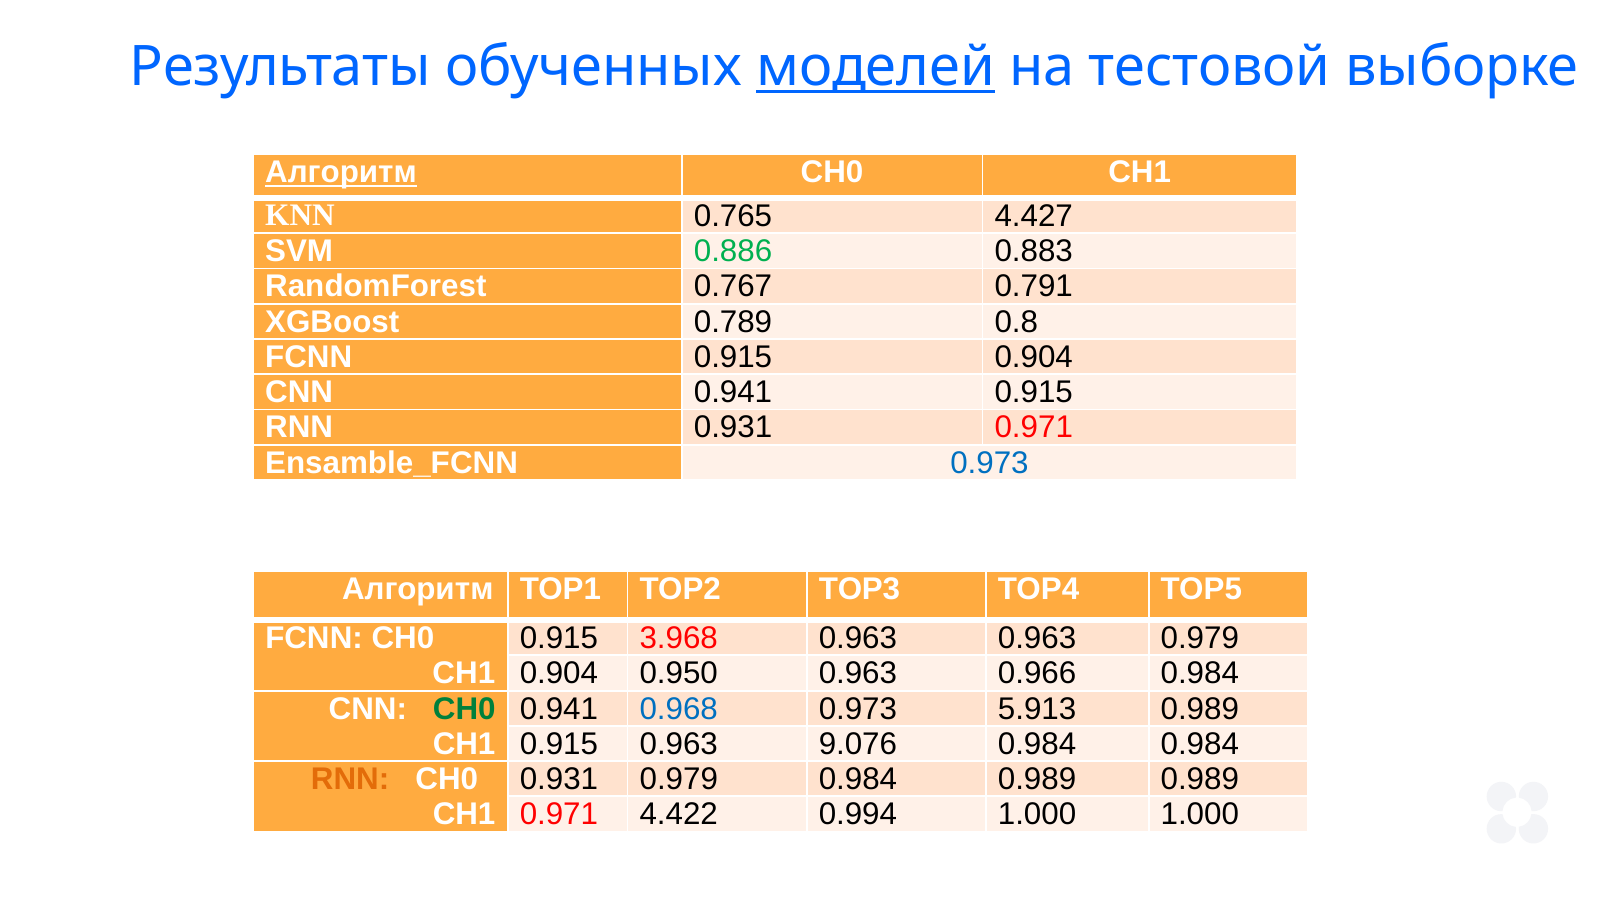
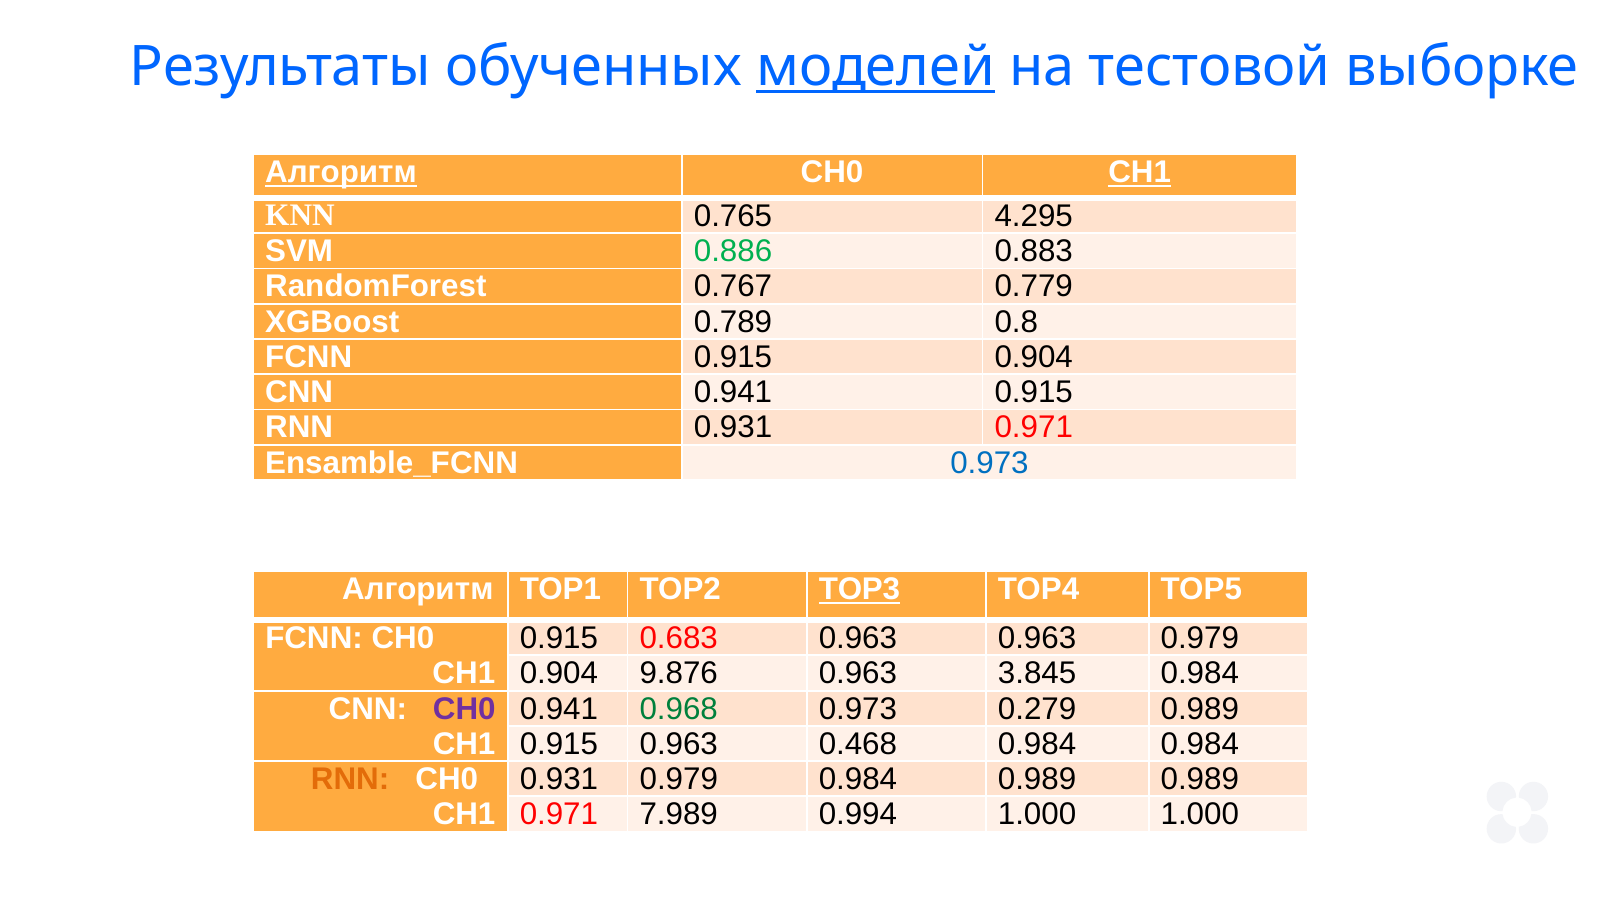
CH1 at (1140, 173) underline: none -> present
4.427: 4.427 -> 4.295
0.791: 0.791 -> 0.779
TOP3 underline: none -> present
3.968: 3.968 -> 0.683
0.950: 0.950 -> 9.876
0.966: 0.966 -> 3.845
CH0 at (464, 709) colour: green -> purple
0.968 colour: blue -> green
5.913: 5.913 -> 0.279
9.076: 9.076 -> 0.468
4.422: 4.422 -> 7.989
